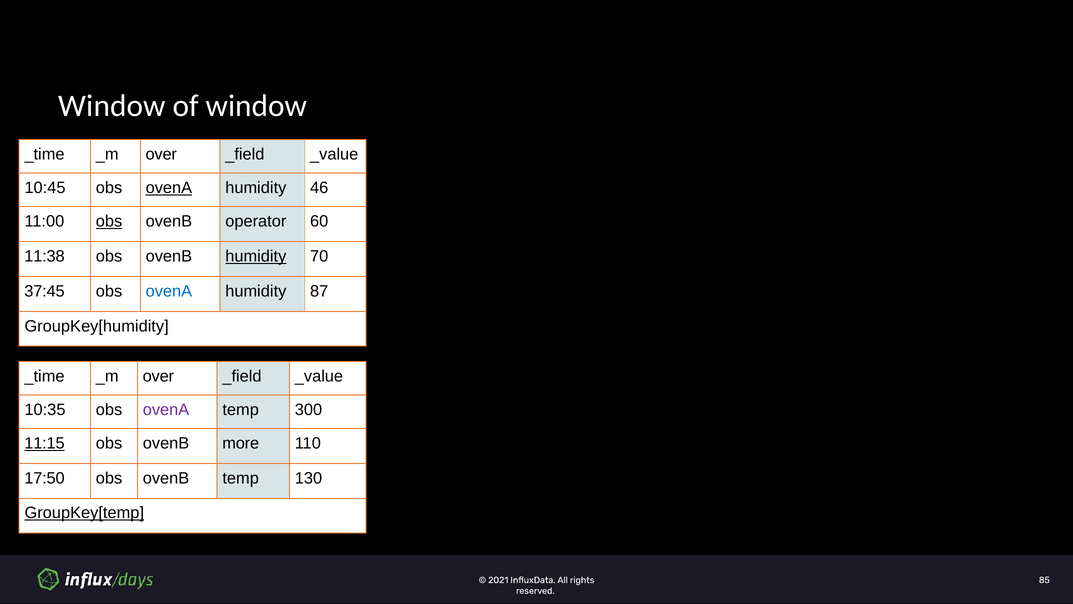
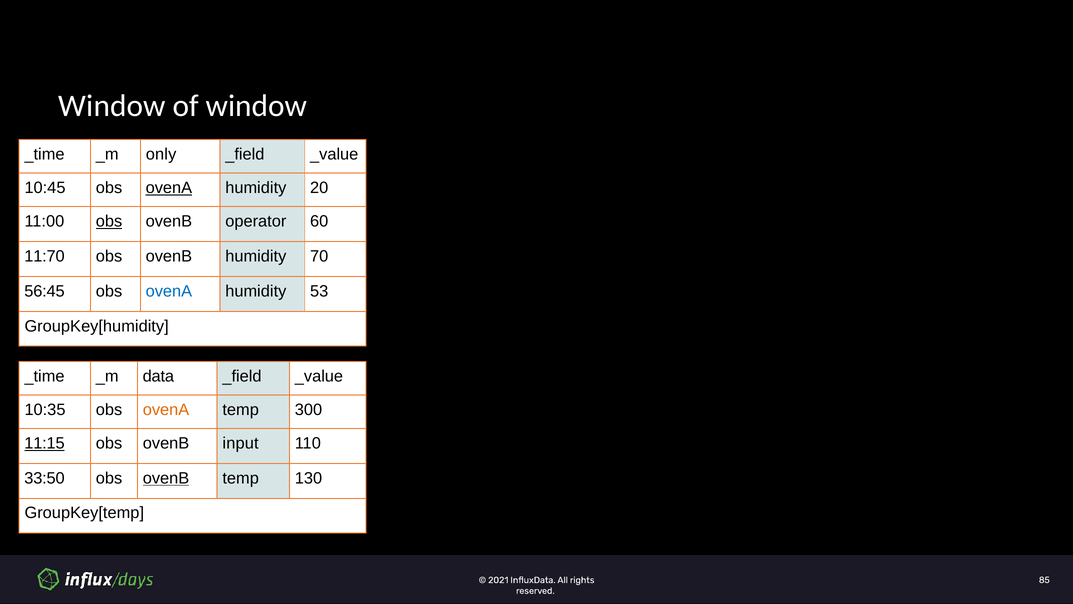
over at (161, 154): over -> only
46: 46 -> 20
11:38: 11:38 -> 11:70
humidity at (256, 256) underline: present -> none
37:45: 37:45 -> 56:45
87: 87 -> 53
over at (158, 376): over -> data
ovenA at (166, 410) colour: purple -> orange
more: more -> input
17:50: 17:50 -> 33:50
ovenB at (166, 478) underline: none -> present
GroupKey[temp underline: present -> none
